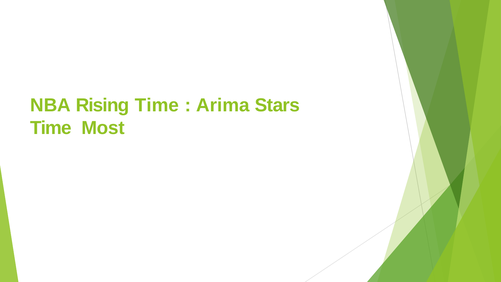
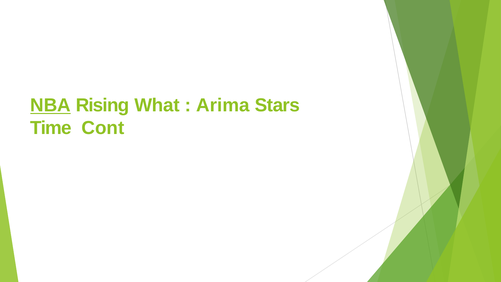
NBA underline: none -> present
Rising Time: Time -> What
Most: Most -> Cont
